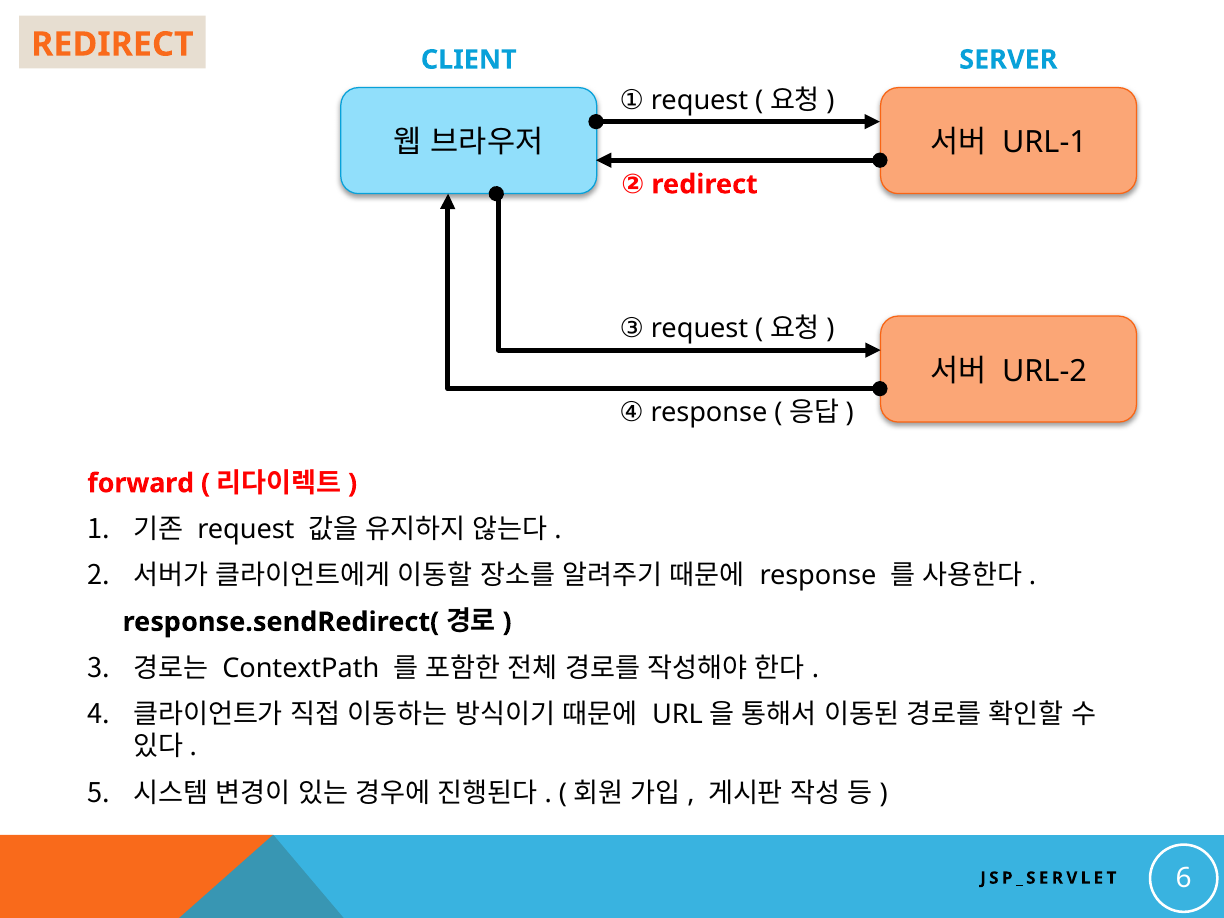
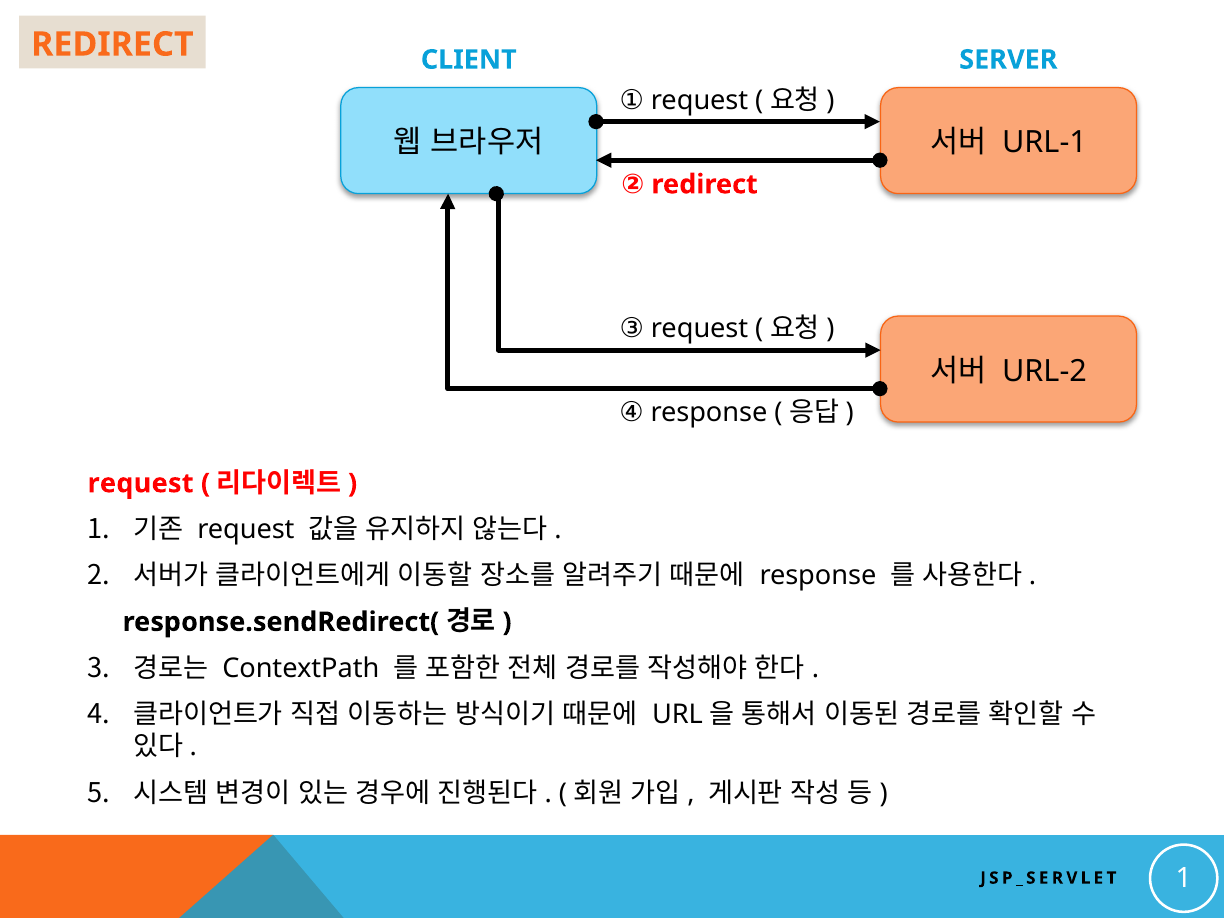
forward at (141, 483): forward -> request
JSP_SERVLET 6: 6 -> 1
